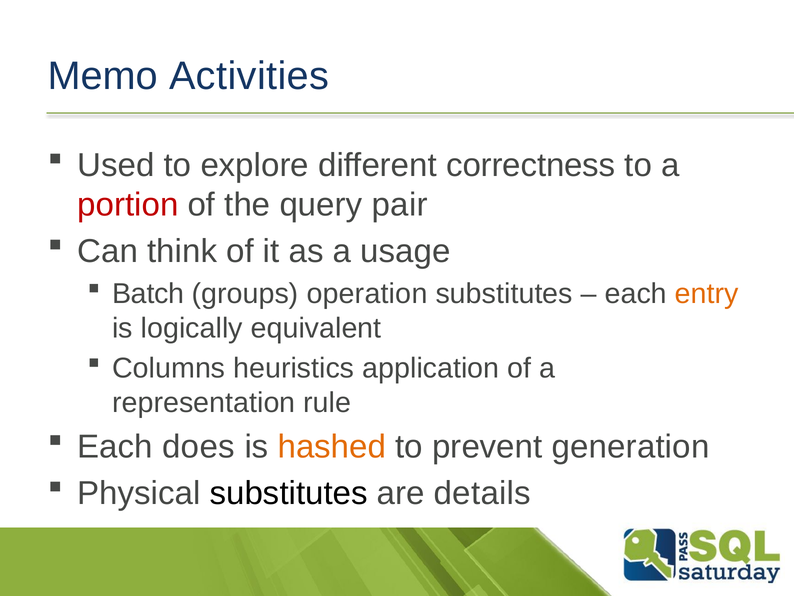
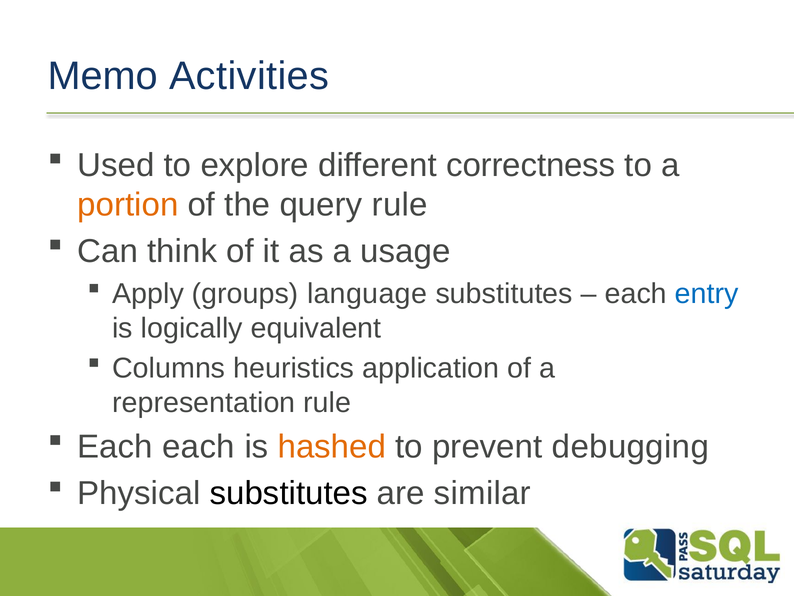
portion colour: red -> orange
query pair: pair -> rule
Batch: Batch -> Apply
operation: operation -> language
entry colour: orange -> blue
Each does: does -> each
generation: generation -> debugging
details: details -> similar
